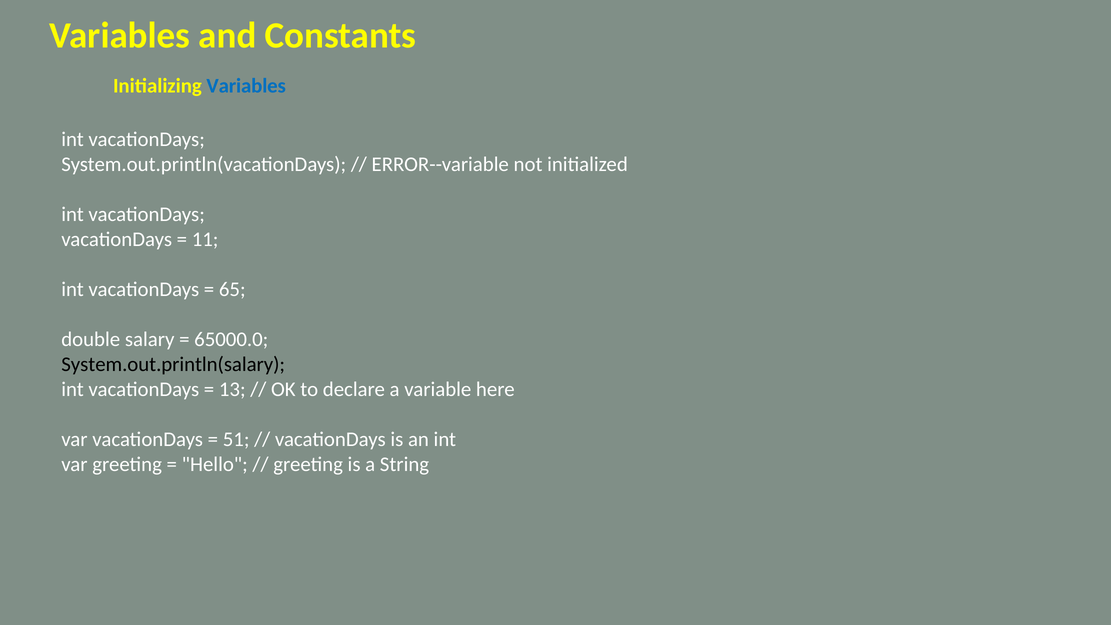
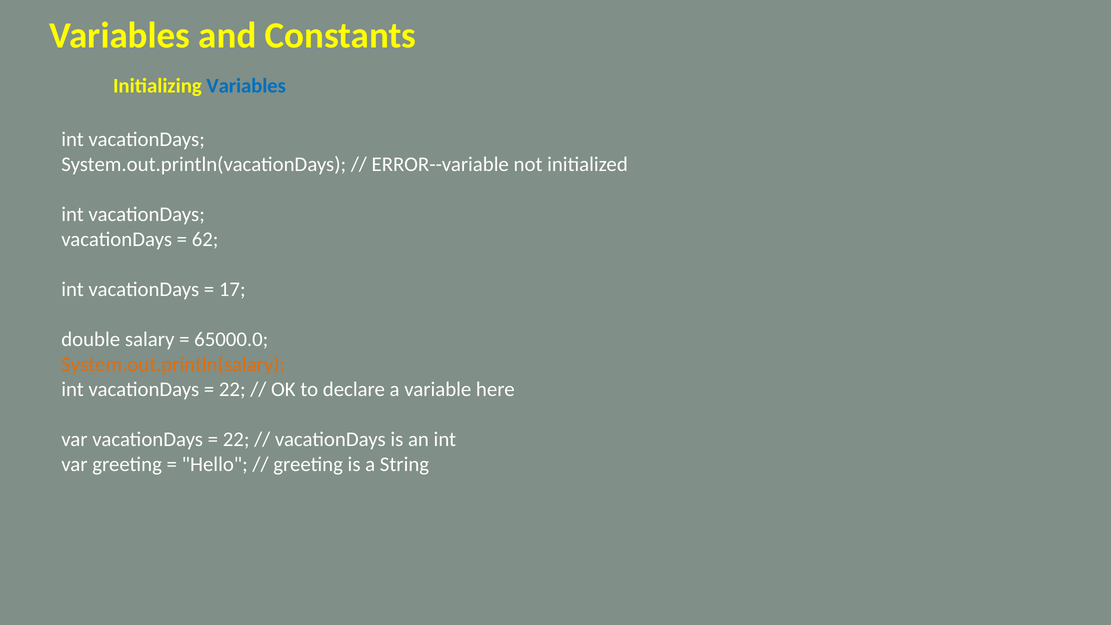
11: 11 -> 62
65: 65 -> 17
System.out.println(salary colour: black -> orange
13 at (232, 389): 13 -> 22
51 at (236, 439): 51 -> 22
